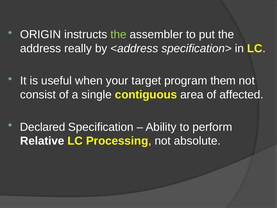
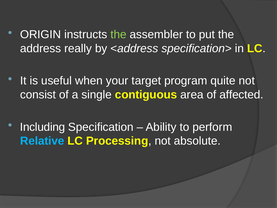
them: them -> quite
Declared: Declared -> Including
Relative colour: white -> light blue
